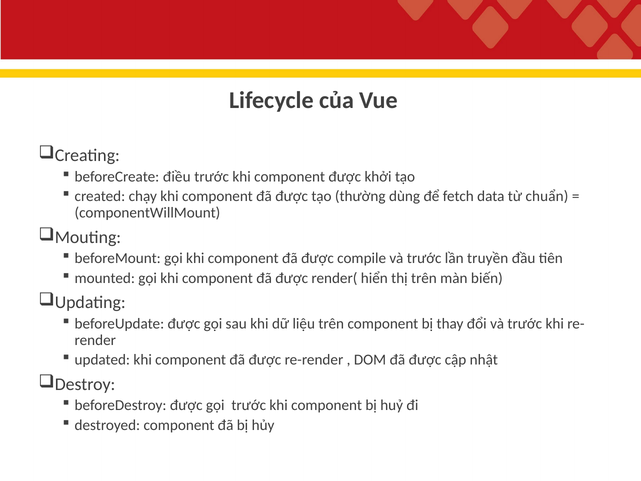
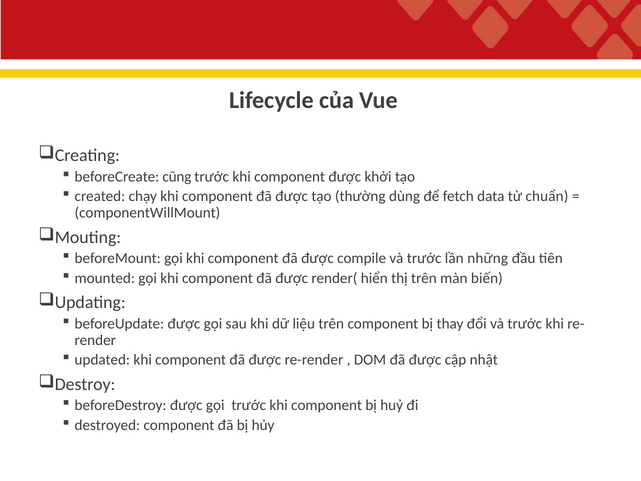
điều: điều -> cũng
truyền: truyền -> những
